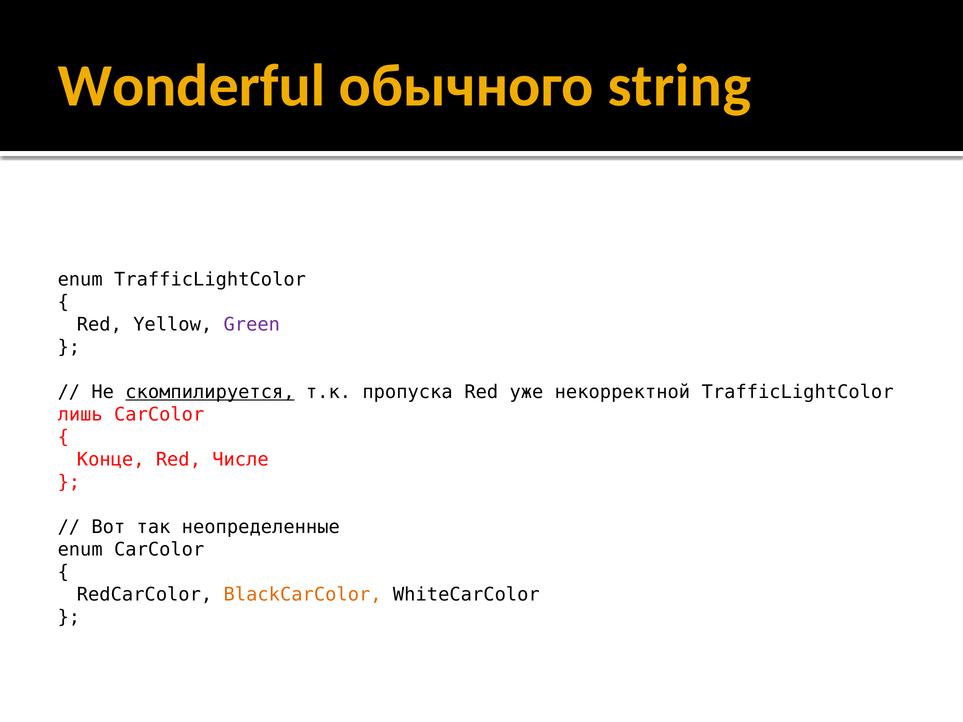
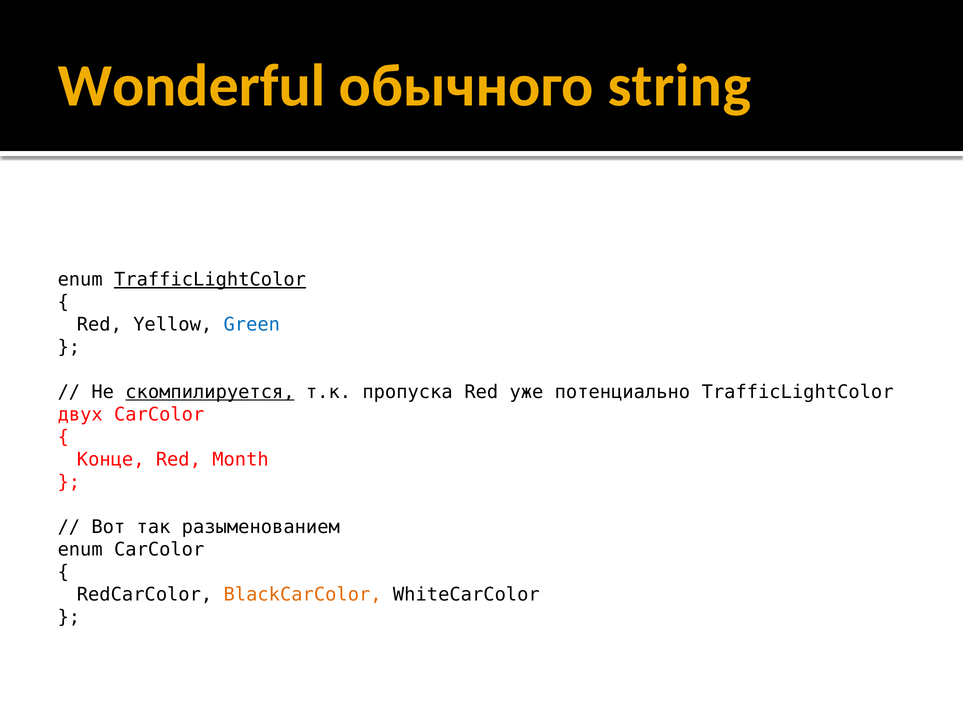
TrafficLightColor at (210, 280) underline: none -> present
Green colour: purple -> blue
некорректной: некорректной -> потенциально
лишь: лишь -> двух
Числе: Числе -> Month
неопределенные: неопределенные -> разыменованием
